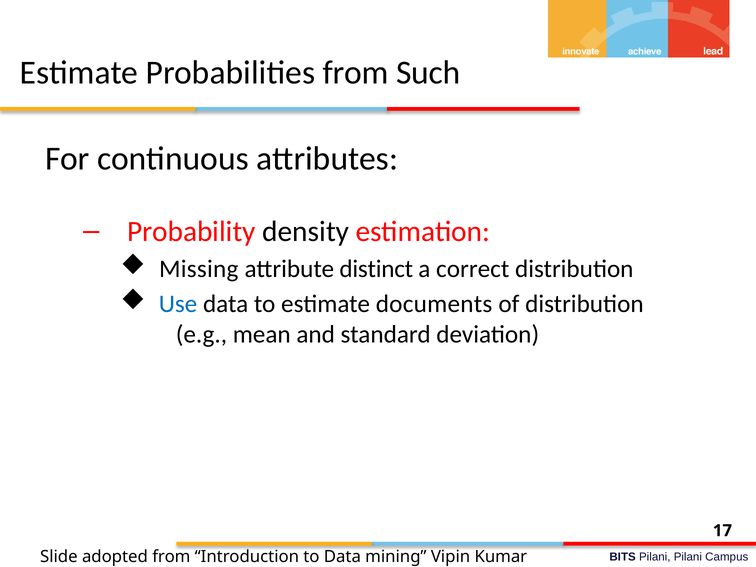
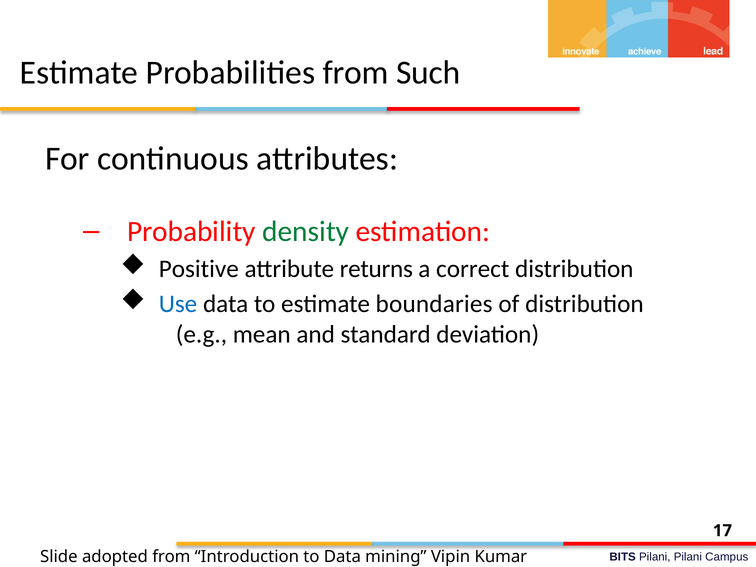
density colour: black -> green
Missing: Missing -> Positive
distinct: distinct -> returns
documents: documents -> boundaries
